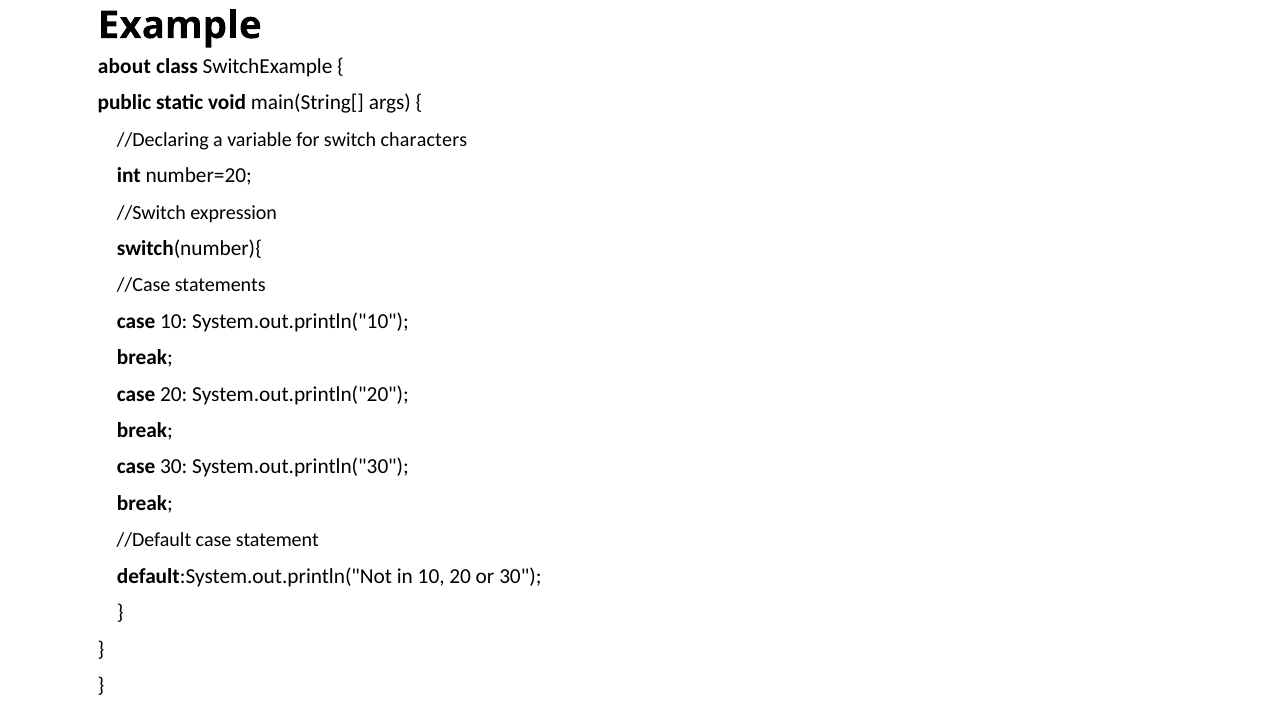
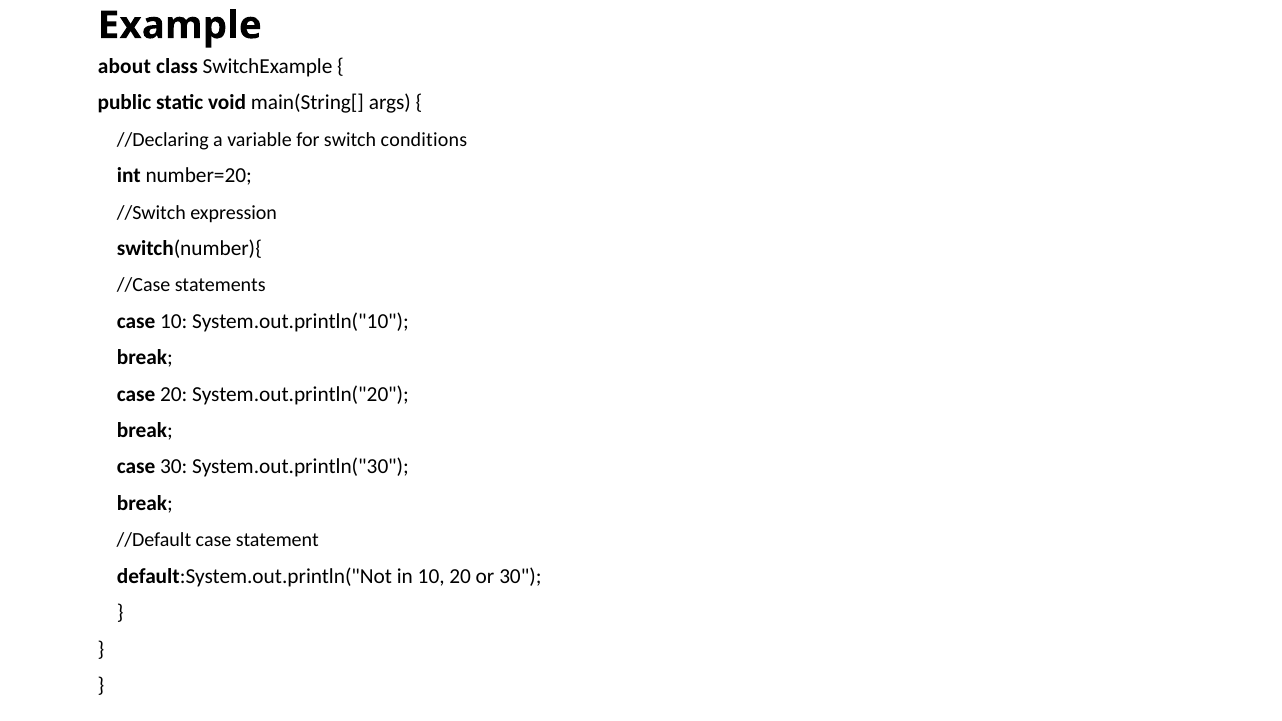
characters: characters -> conditions
